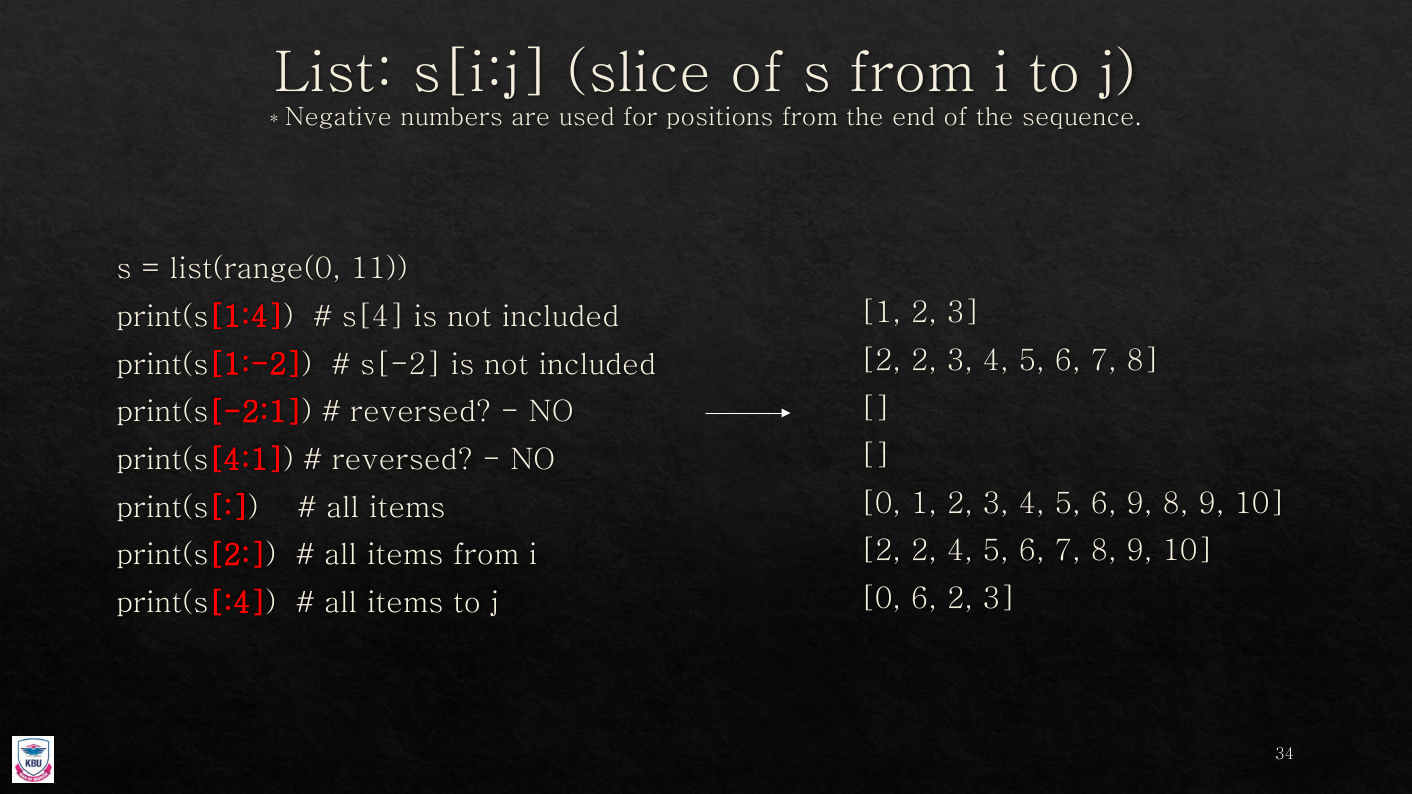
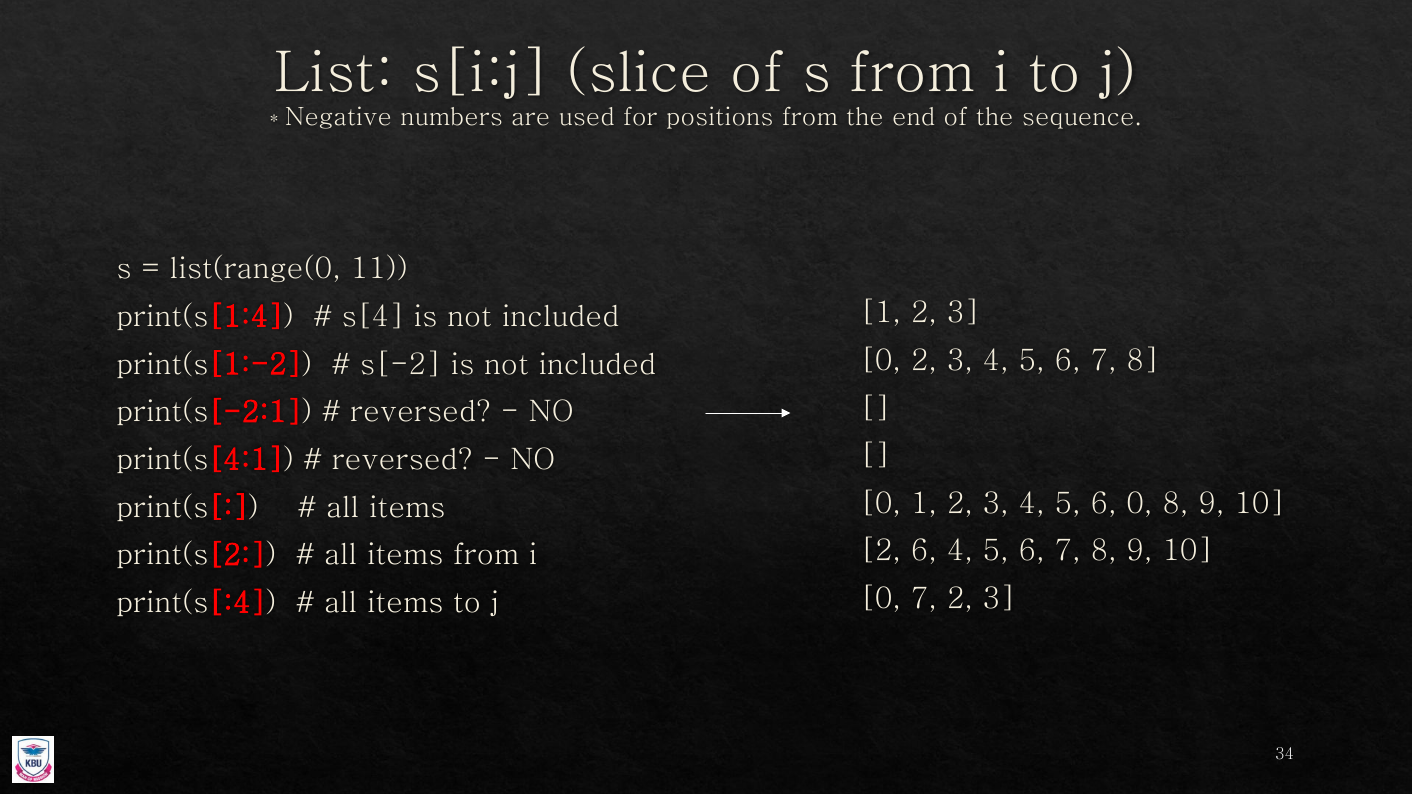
2 at (881, 361): 2 -> 0
6 9: 9 -> 0
2 at (924, 551): 2 -> 6
0 6: 6 -> 7
